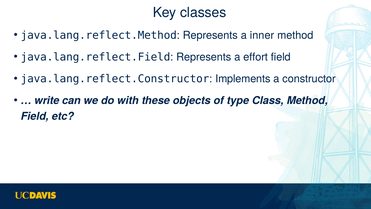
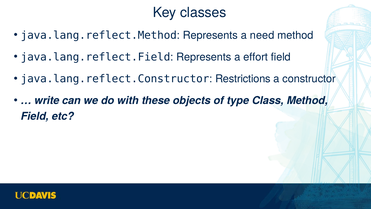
inner: inner -> need
Implements: Implements -> Restrictions
